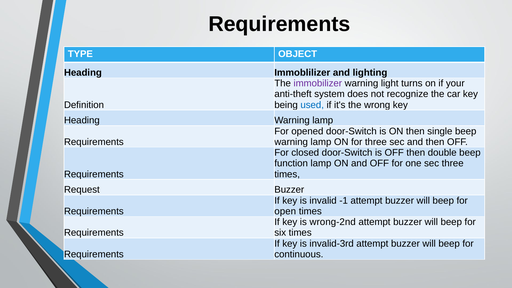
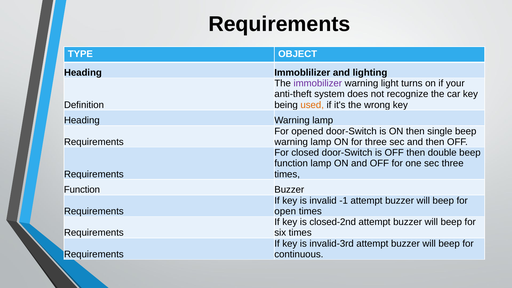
used colour: blue -> orange
Request at (82, 190): Request -> Function
wrong-2nd: wrong-2nd -> closed-2nd
